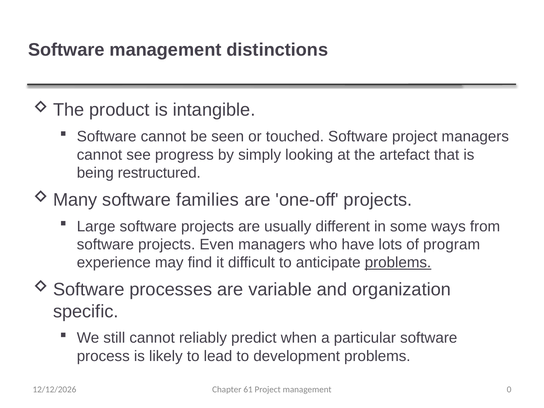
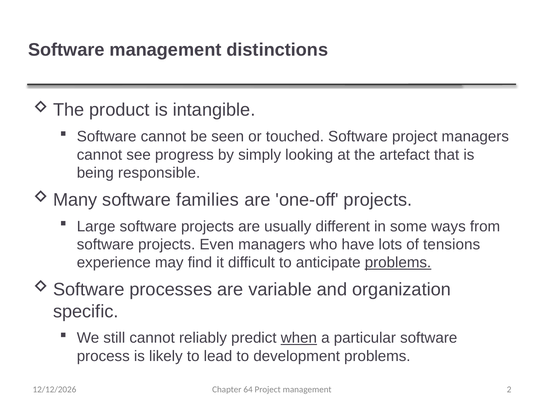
restructured: restructured -> responsible
program: program -> tensions
when underline: none -> present
61: 61 -> 64
0: 0 -> 2
